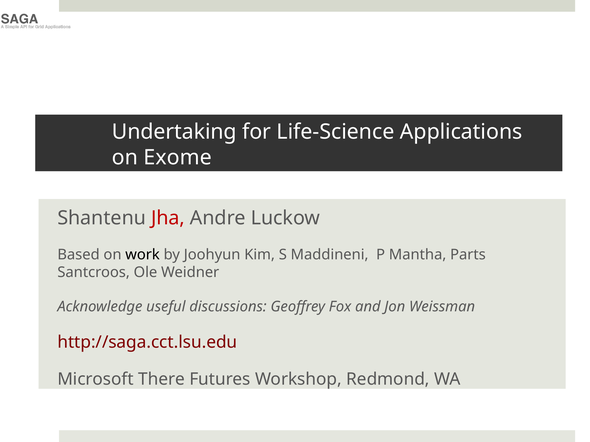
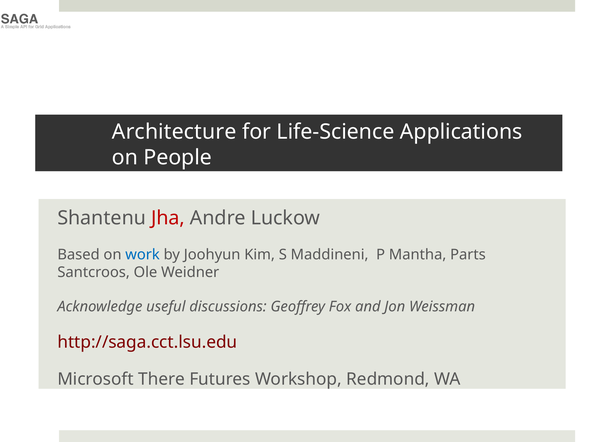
Undertaking: Undertaking -> Architecture
Exome: Exome -> People
work colour: black -> blue
